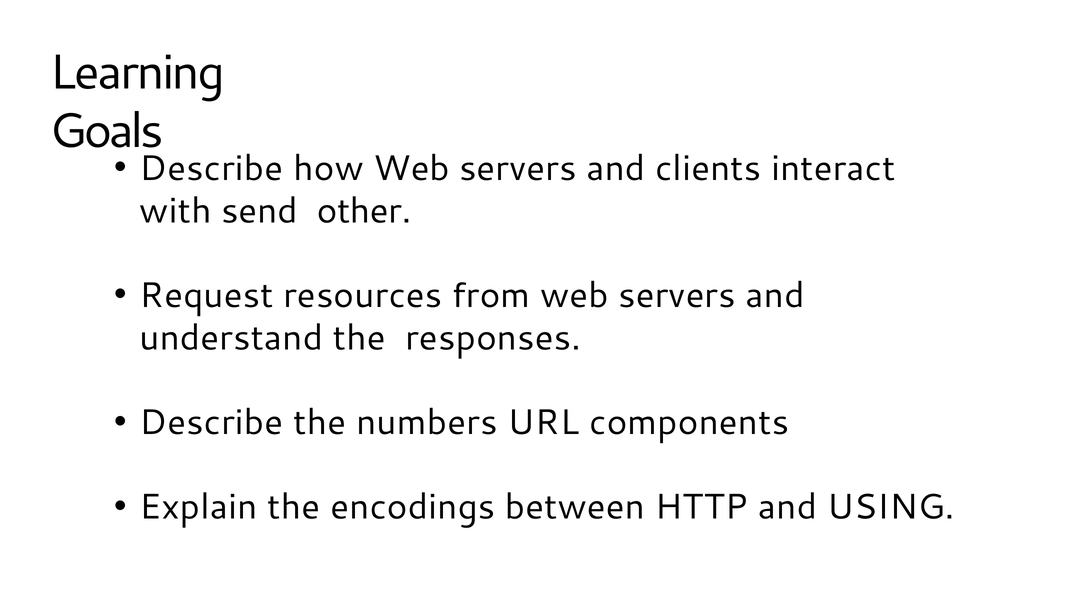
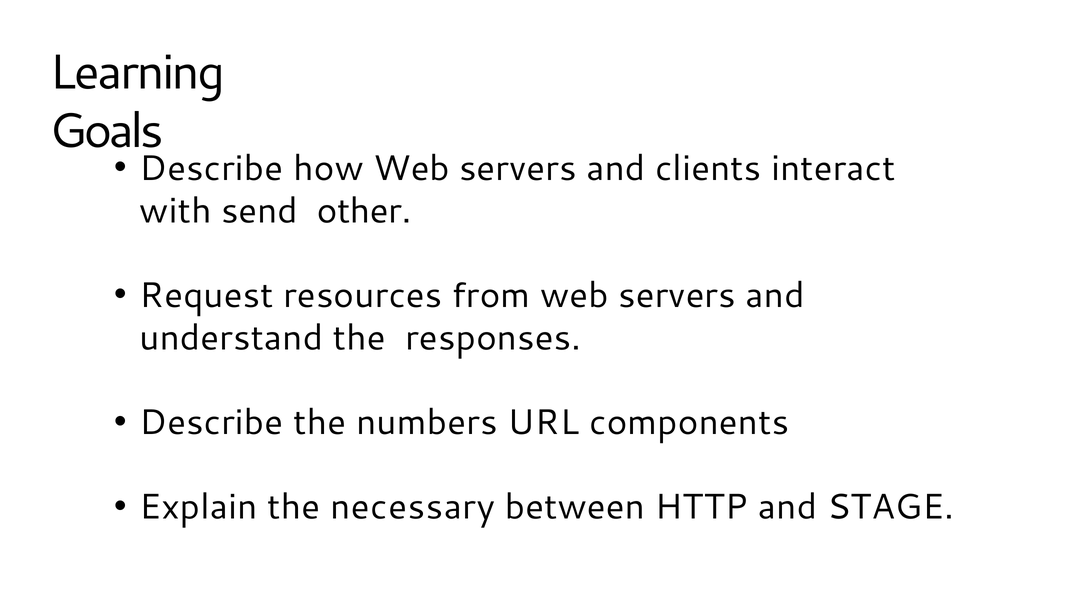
encodings: encodings -> necessary
USING: USING -> STAGE
